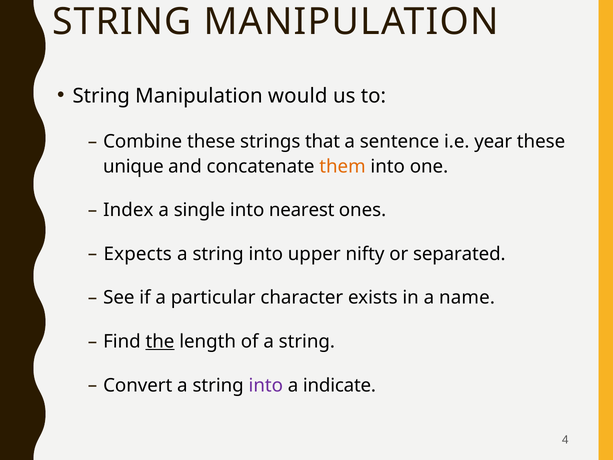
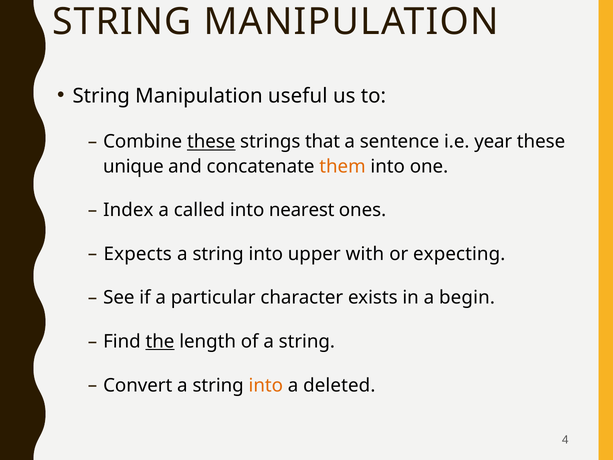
would: would -> useful
these at (211, 142) underline: none -> present
single: single -> called
nifty: nifty -> with
separated: separated -> expecting
name: name -> begin
into at (266, 385) colour: purple -> orange
indicate: indicate -> deleted
